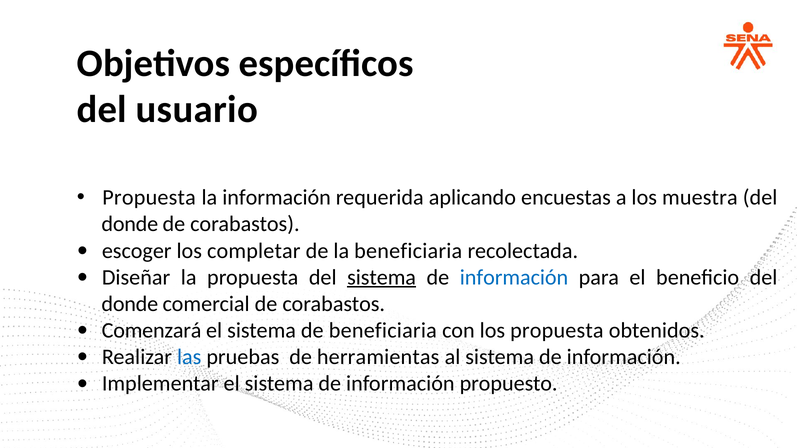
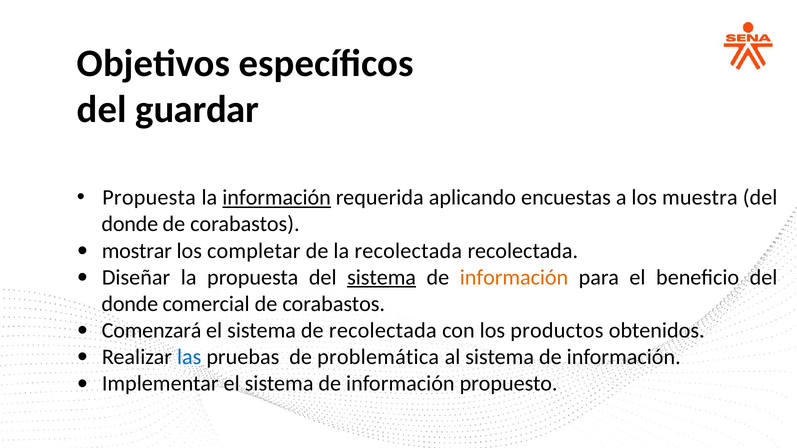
usuario: usuario -> guardar
información at (277, 198) underline: none -> present
escoger: escoger -> mostrar
la beneficiaria: beneficiaria -> recolectada
información at (514, 278) colour: blue -> orange
de beneficiaria: beneficiaria -> recolectada
los propuesta: propuesta -> productos
herramientas: herramientas -> problemática
